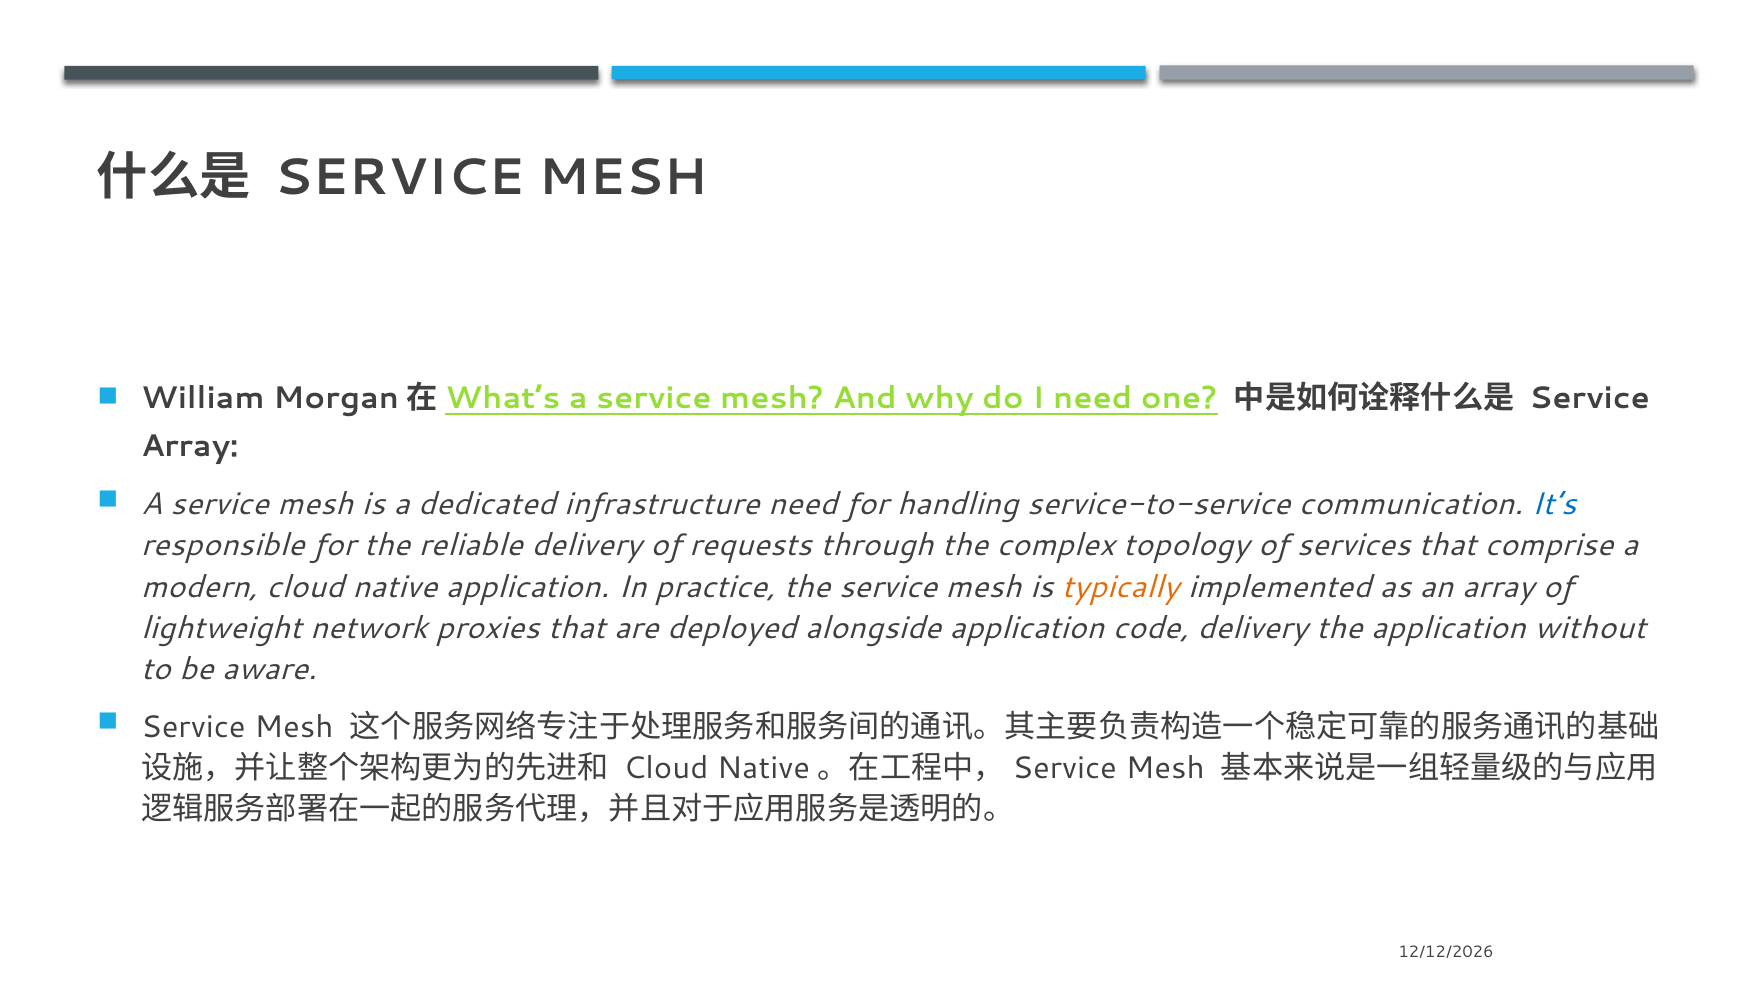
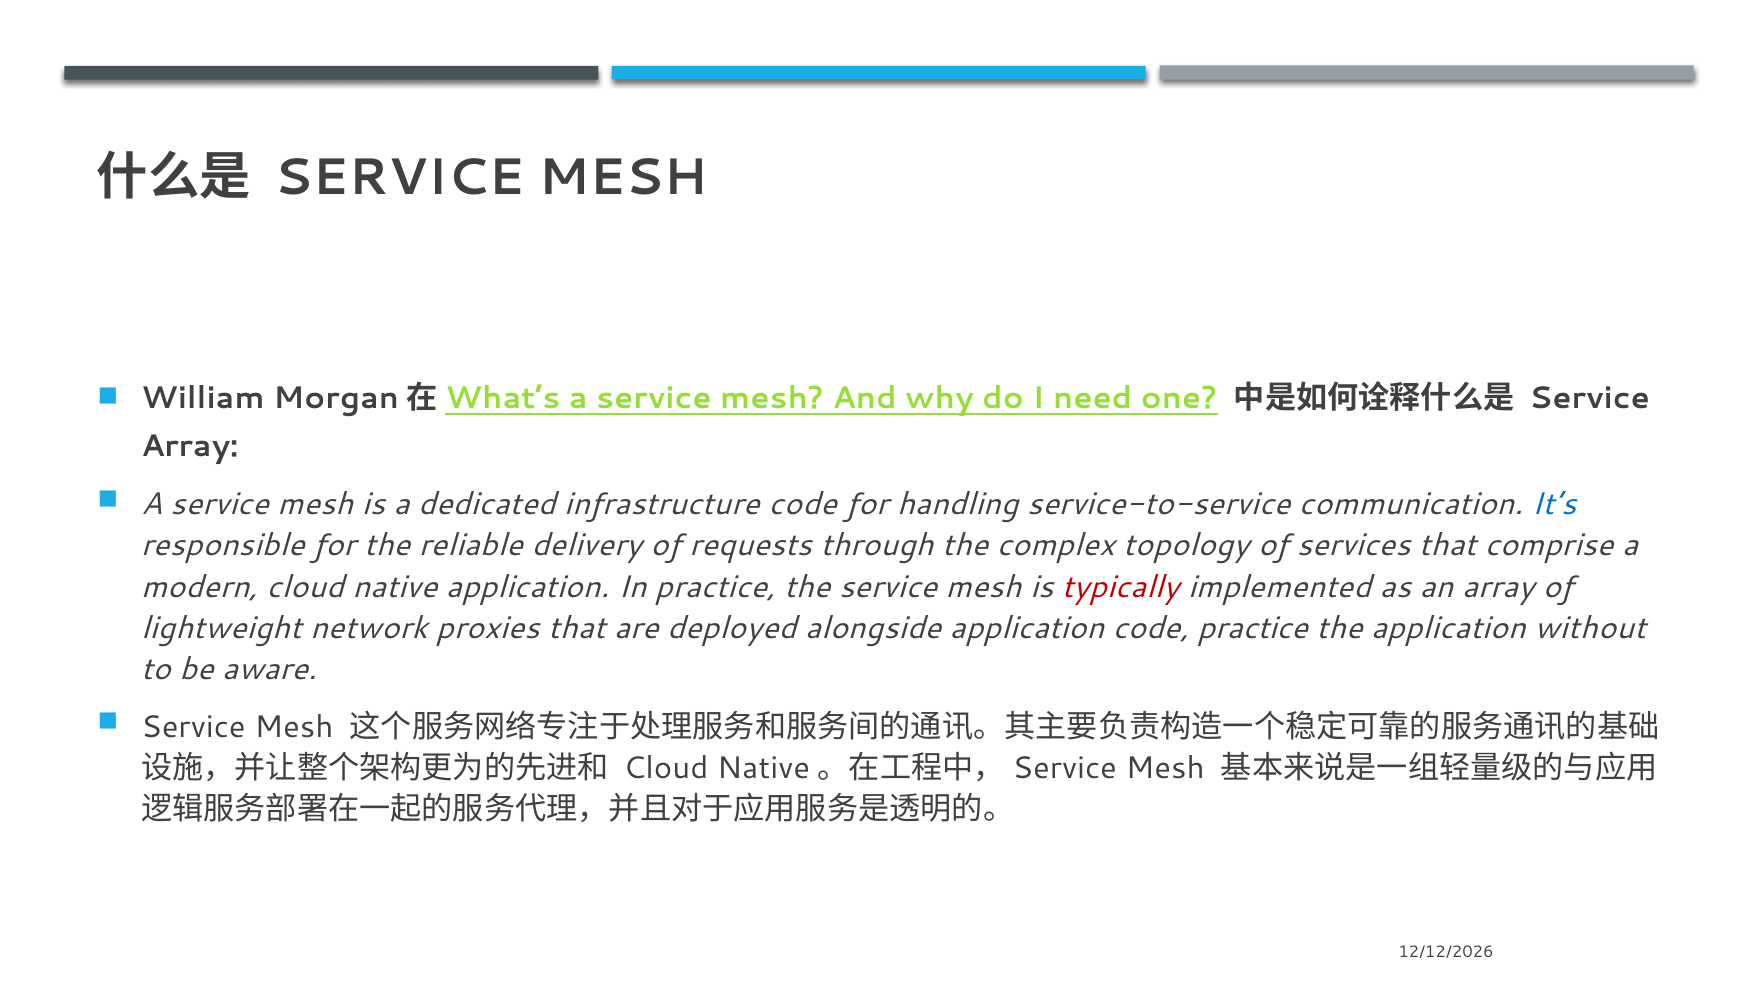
infrastructure need: need -> code
typically colour: orange -> red
code delivery: delivery -> practice
